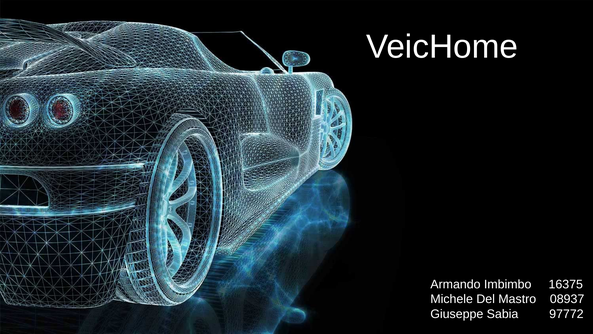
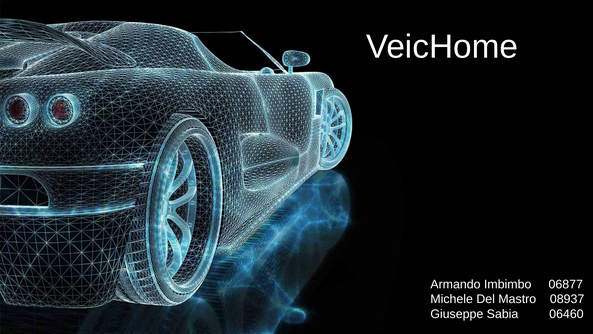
16375: 16375 -> 06877
97772: 97772 -> 06460
